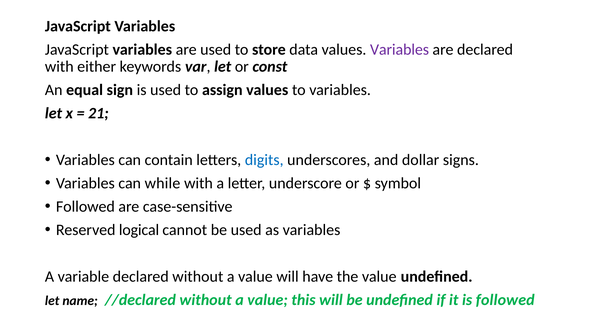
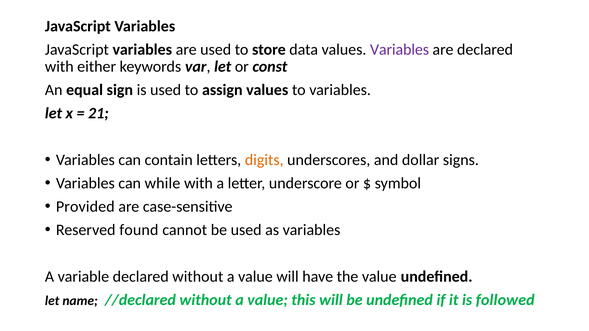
digits colour: blue -> orange
Followed at (85, 207): Followed -> Provided
logical: logical -> found
